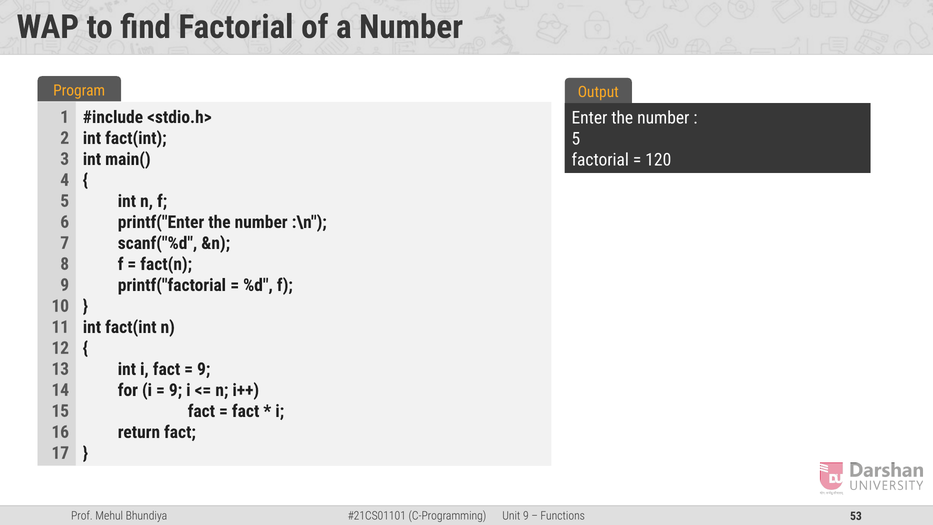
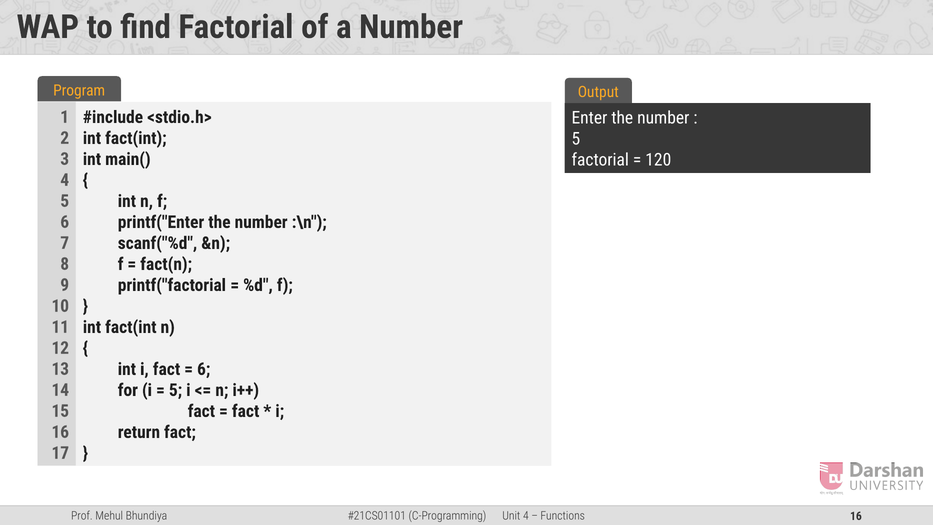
9 at (204, 369): 9 -> 6
9 at (175, 390): 9 -> 5
9 at (526, 516): 9 -> 4
53 at (856, 516): 53 -> 16
